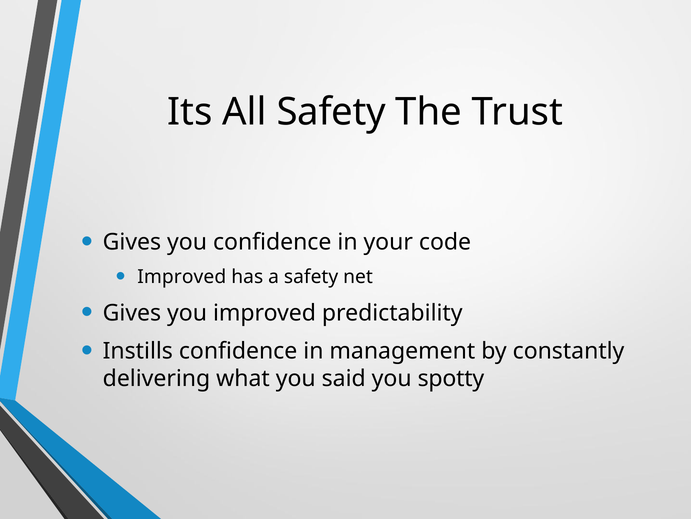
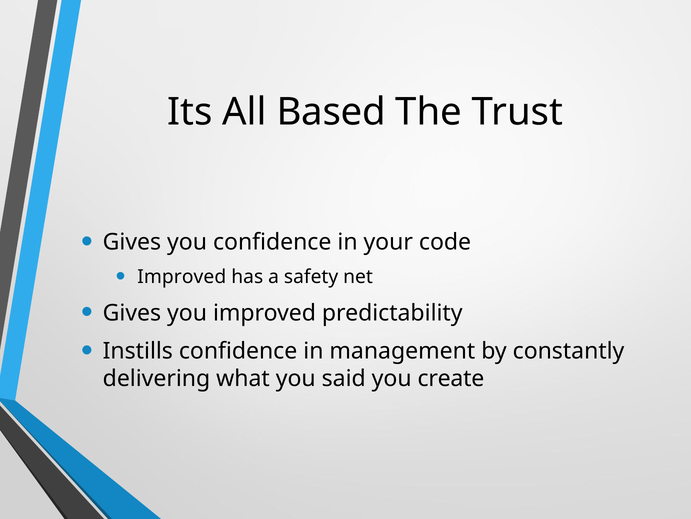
All Safety: Safety -> Based
spotty: spotty -> create
